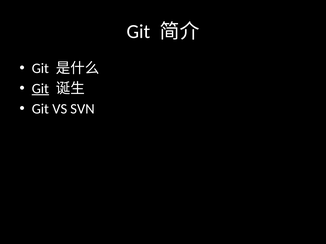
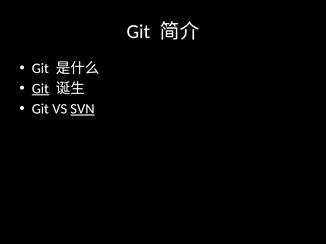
SVN underline: none -> present
